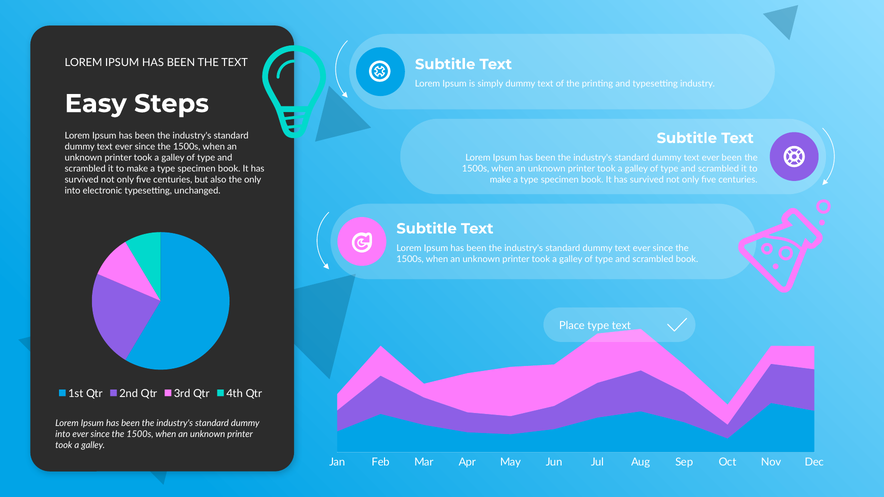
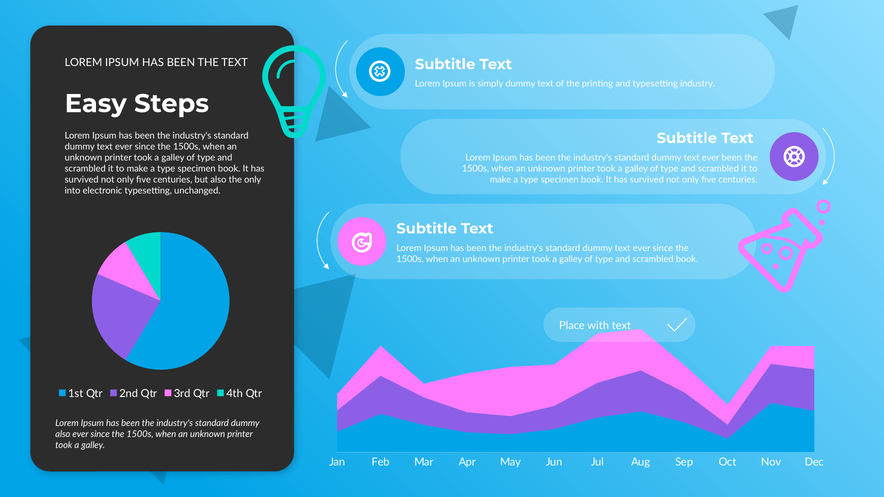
Place type: type -> with
into at (63, 435): into -> also
